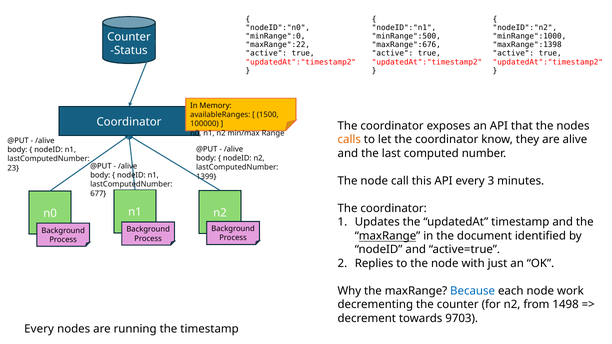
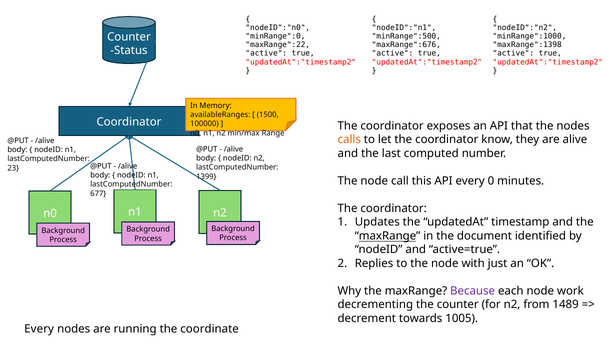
3: 3 -> 0
Because colour: blue -> purple
1498: 1498 -> 1489
9703: 9703 -> 1005
the timestamp: timestamp -> coordinate
